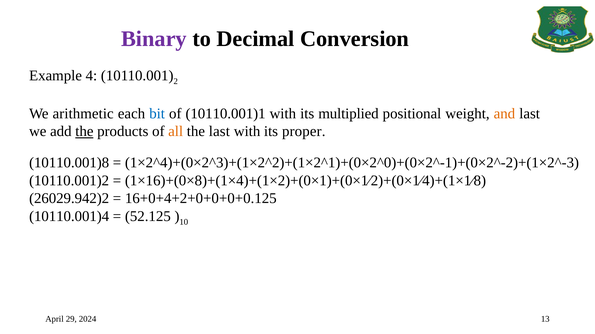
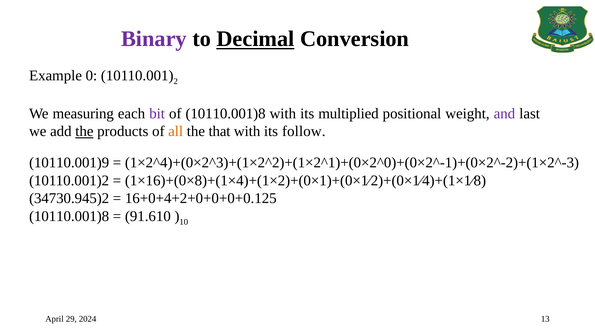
Decimal underline: none -> present
4: 4 -> 0
arithmetic: arithmetic -> measuring
bit colour: blue -> purple
of 10110.001)1: 10110.001)1 -> 10110.001)8
and colour: orange -> purple
the last: last -> that
proper: proper -> follow
10110.001)8: 10110.001)8 -> 10110.001)9
26029.942)2: 26029.942)2 -> 34730.945)2
10110.001)4 at (69, 217): 10110.001)4 -> 10110.001)8
52.125: 52.125 -> 91.610
